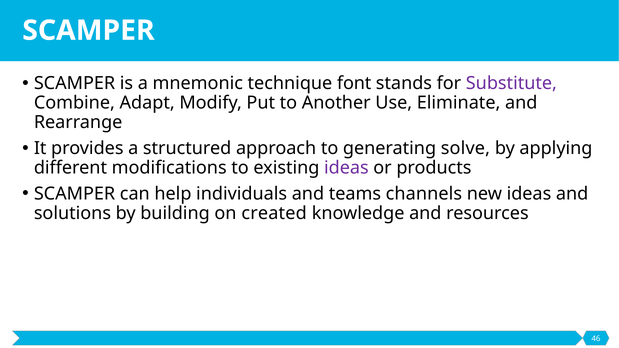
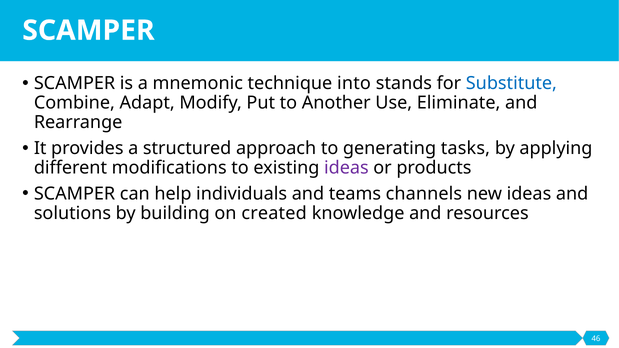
font: font -> into
Substitute colour: purple -> blue
solve: solve -> tasks
